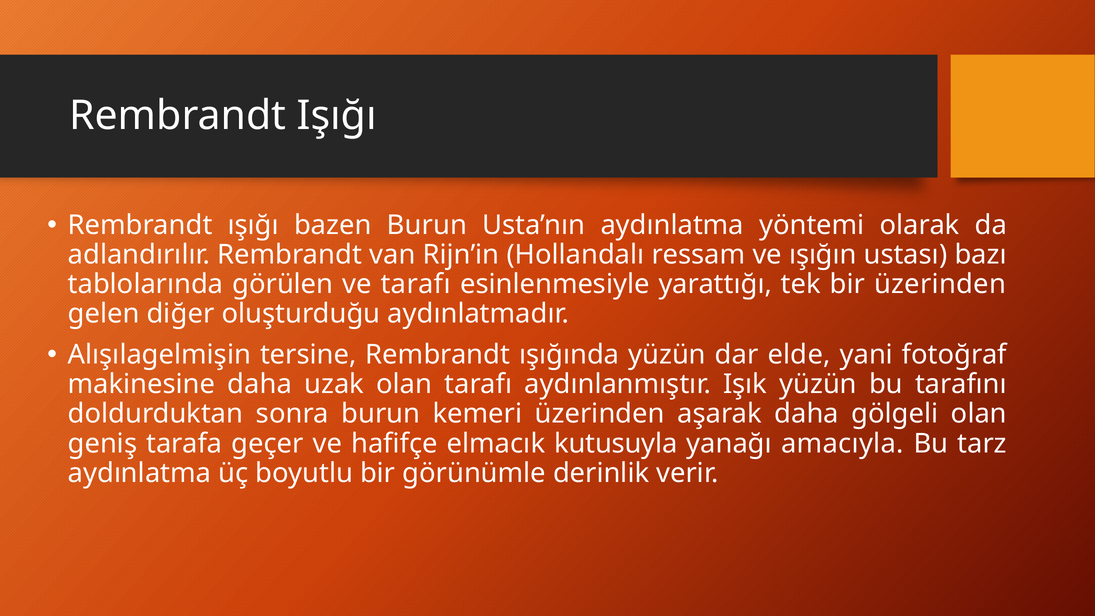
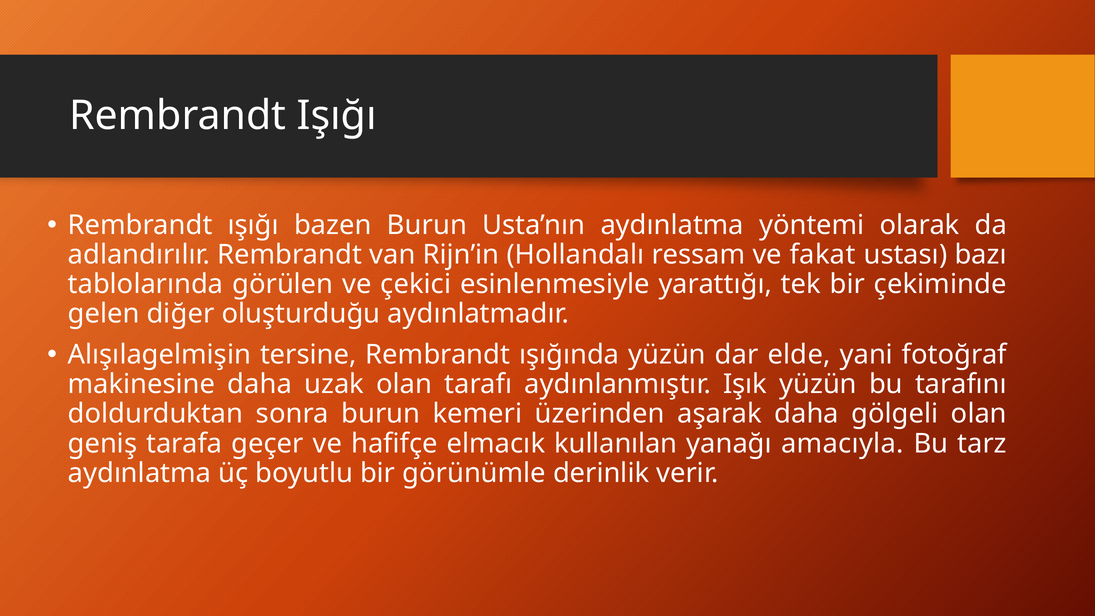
ışığın: ışığın -> fakat
ve tarafı: tarafı -> çekici
bir üzerinden: üzerinden -> çekiminde
kutusuyla: kutusuyla -> kullanılan
